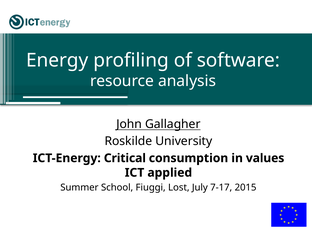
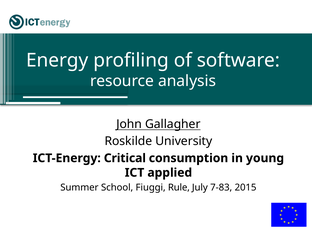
values: values -> young
Lost: Lost -> Rule
7-17: 7-17 -> 7-83
